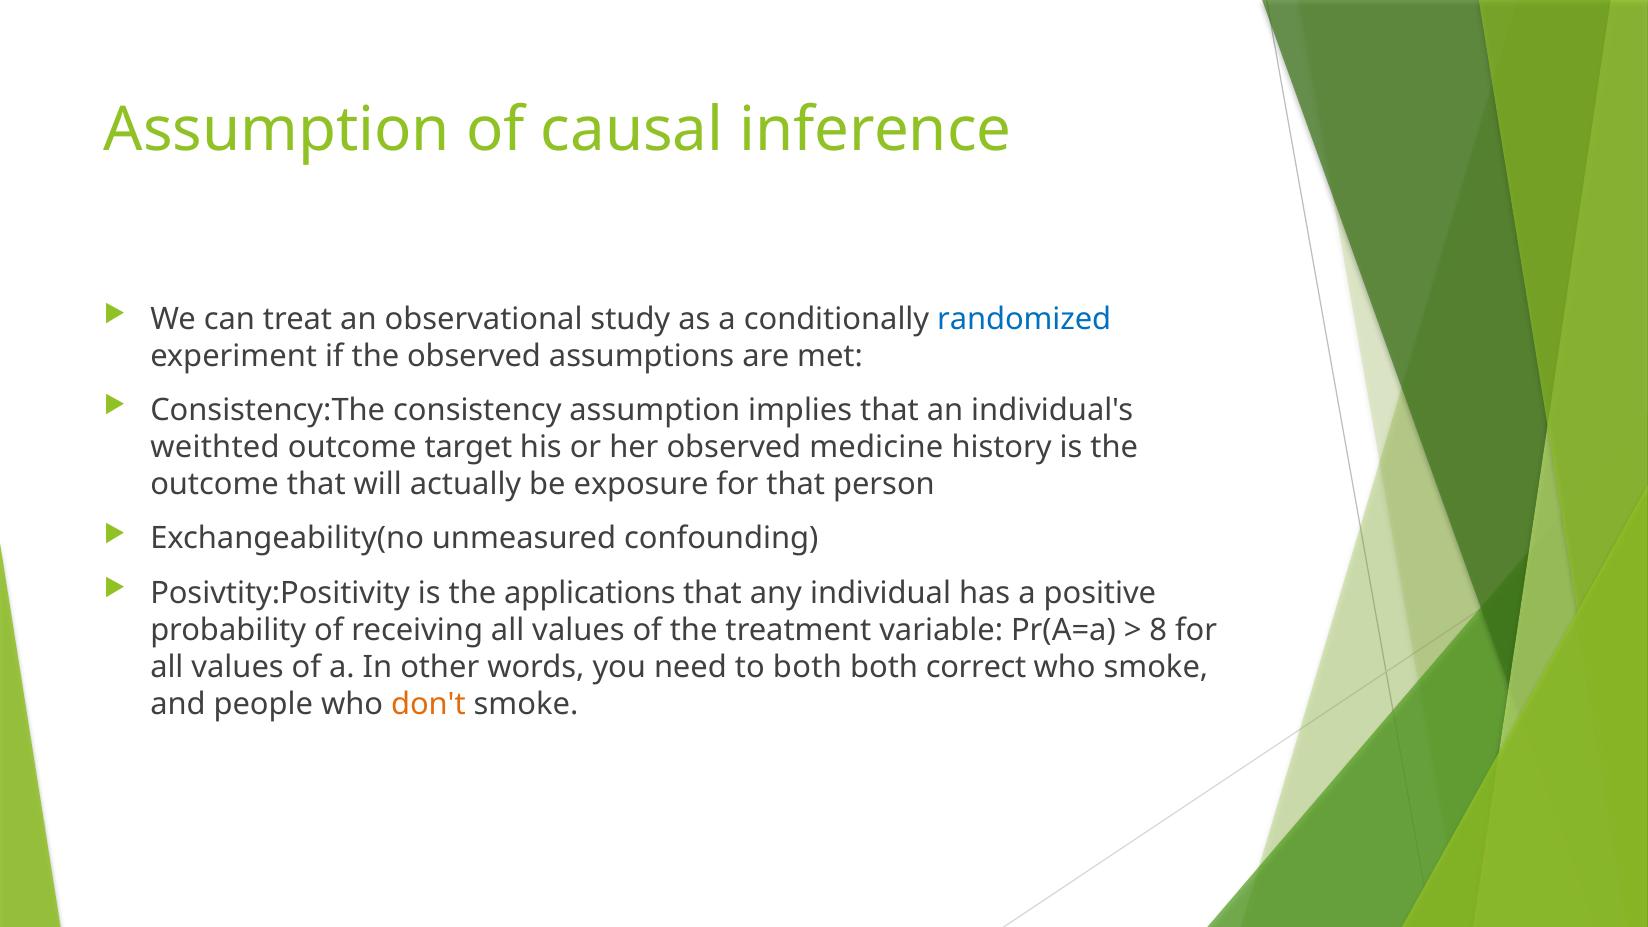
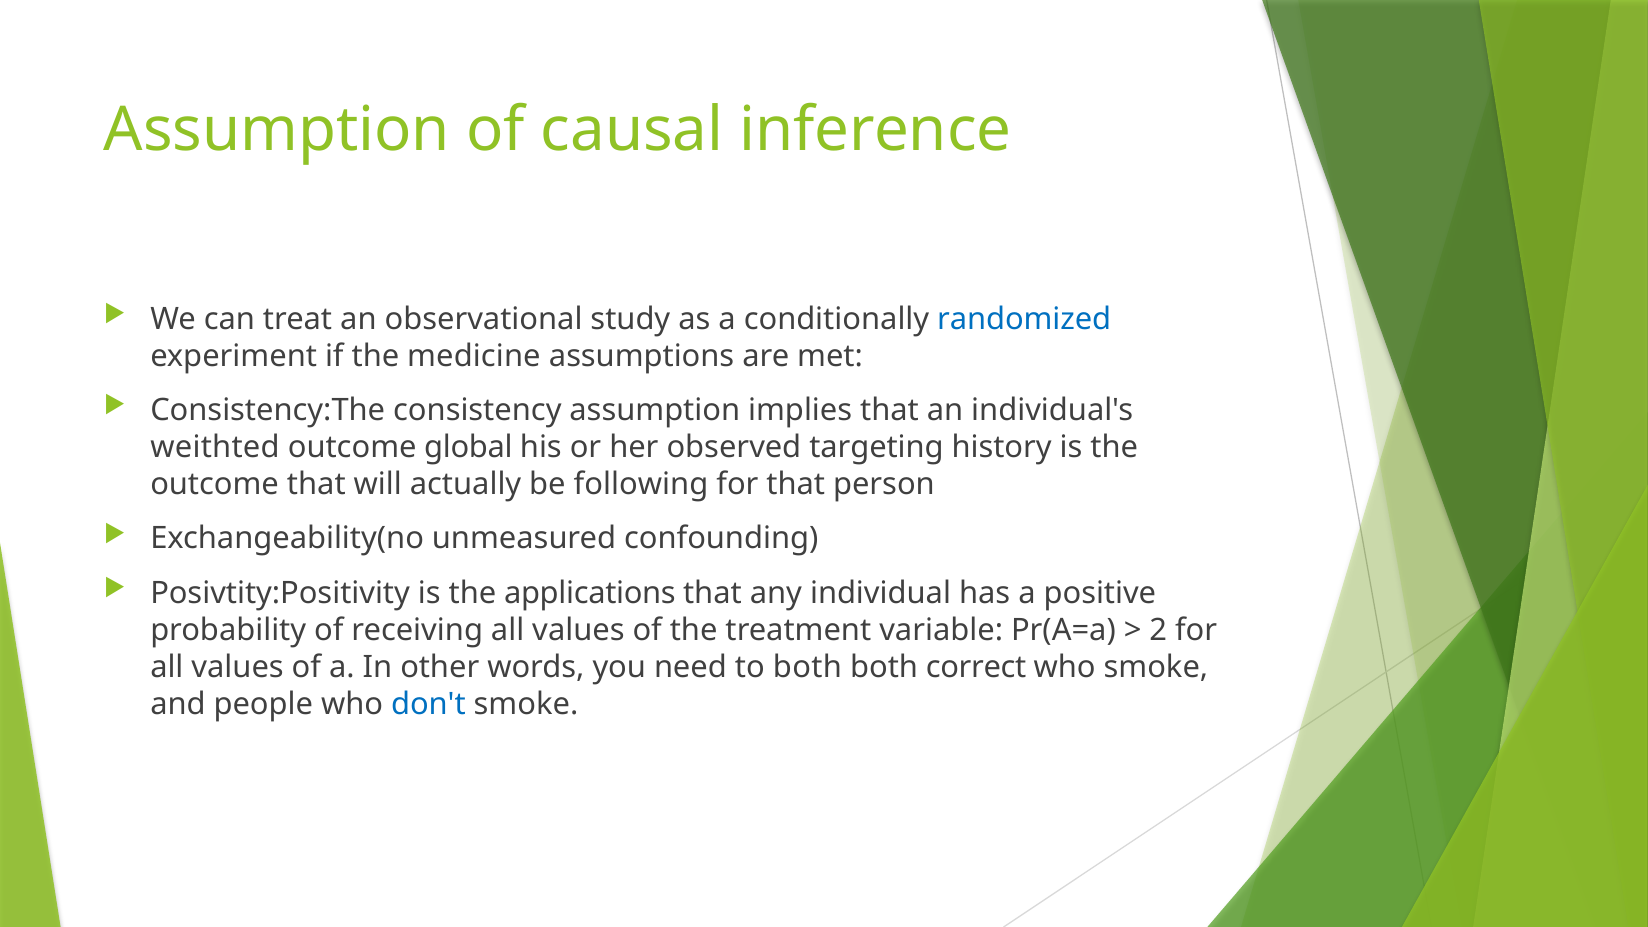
the observed: observed -> medicine
target: target -> global
medicine: medicine -> targeting
exposure: exposure -> following
8: 8 -> 2
don't colour: orange -> blue
